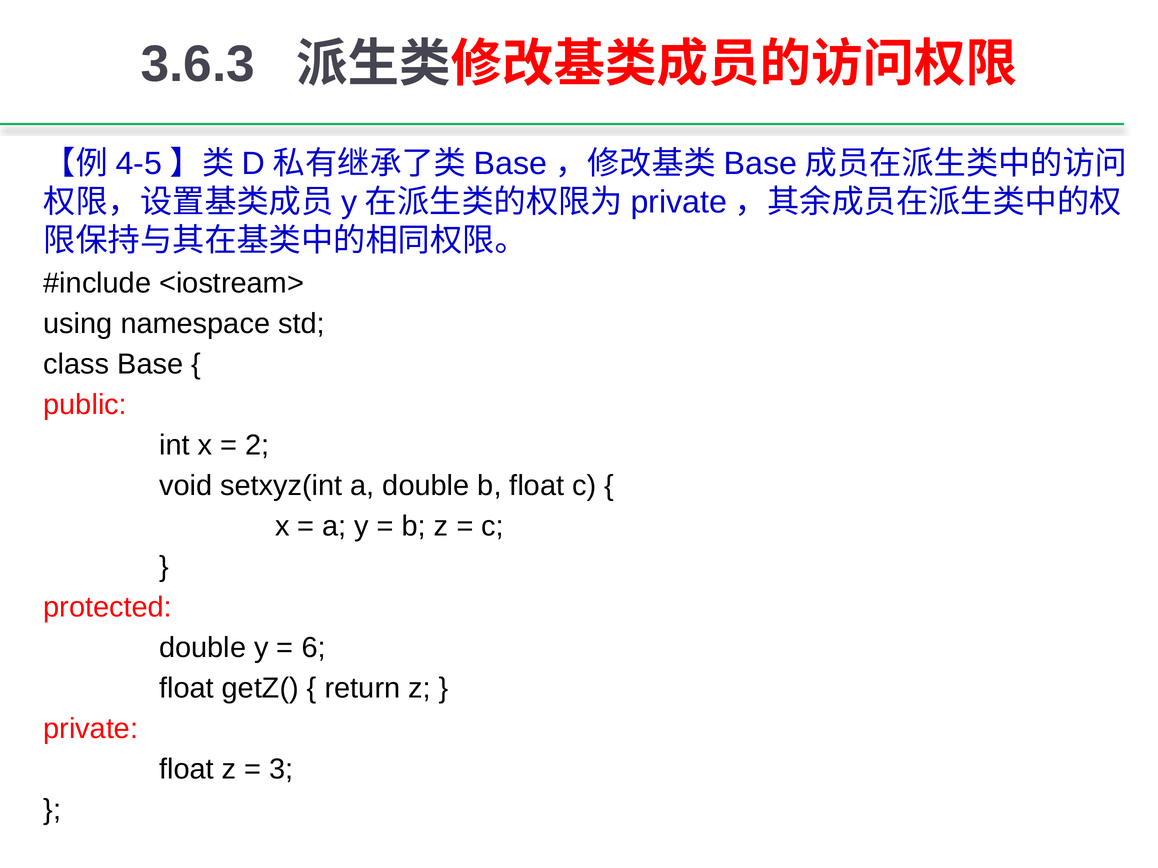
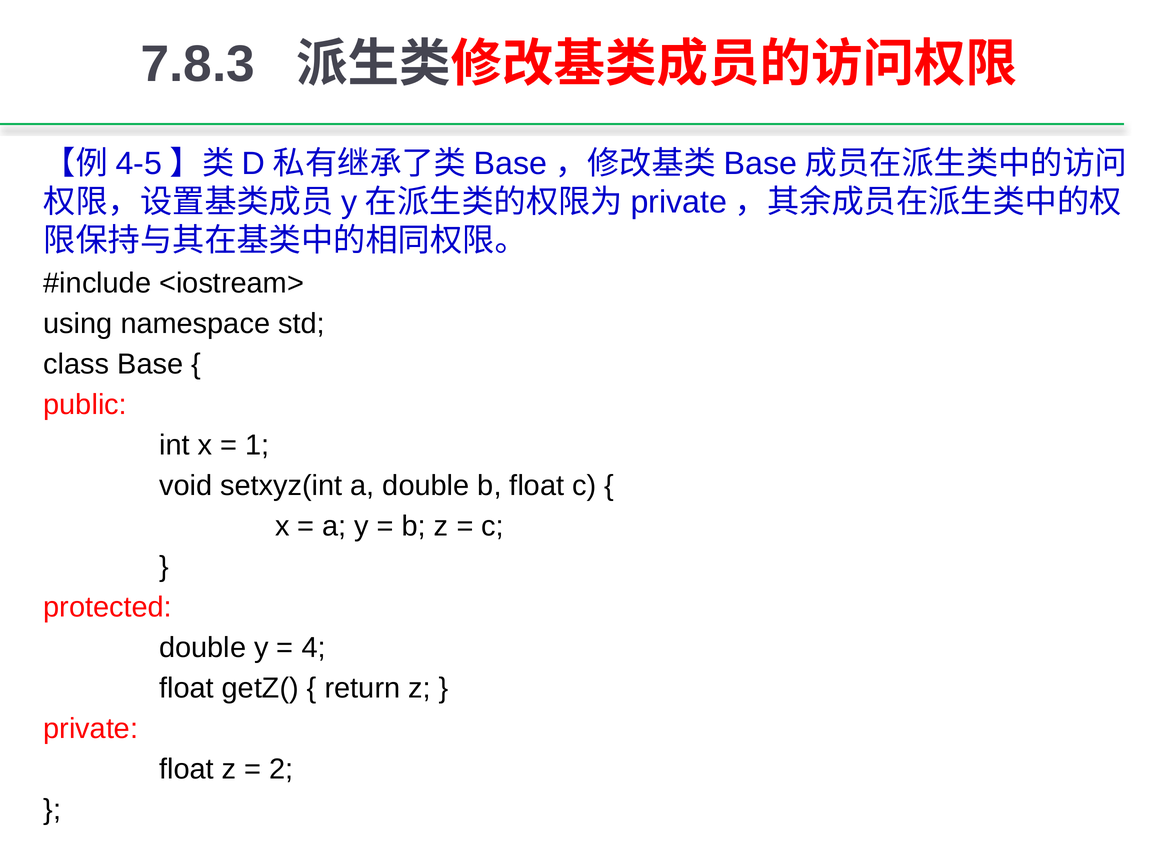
3.6.3: 3.6.3 -> 7.8.3
2: 2 -> 1
6: 6 -> 4
3: 3 -> 2
